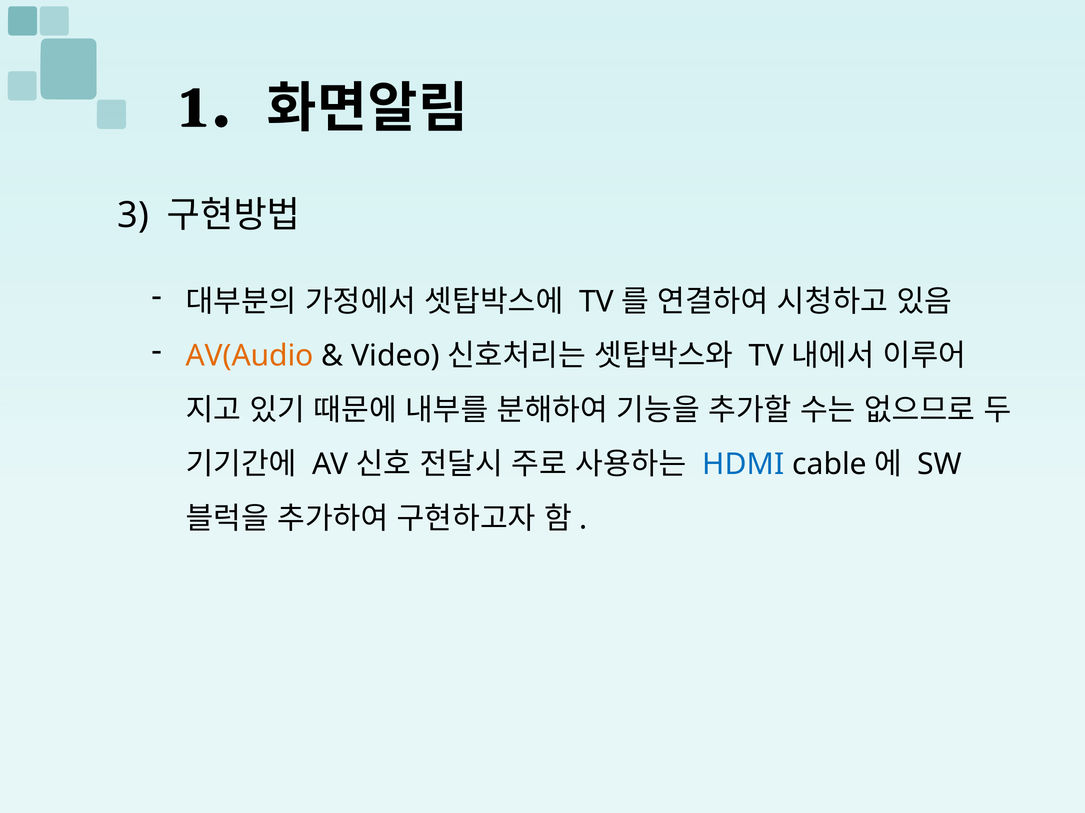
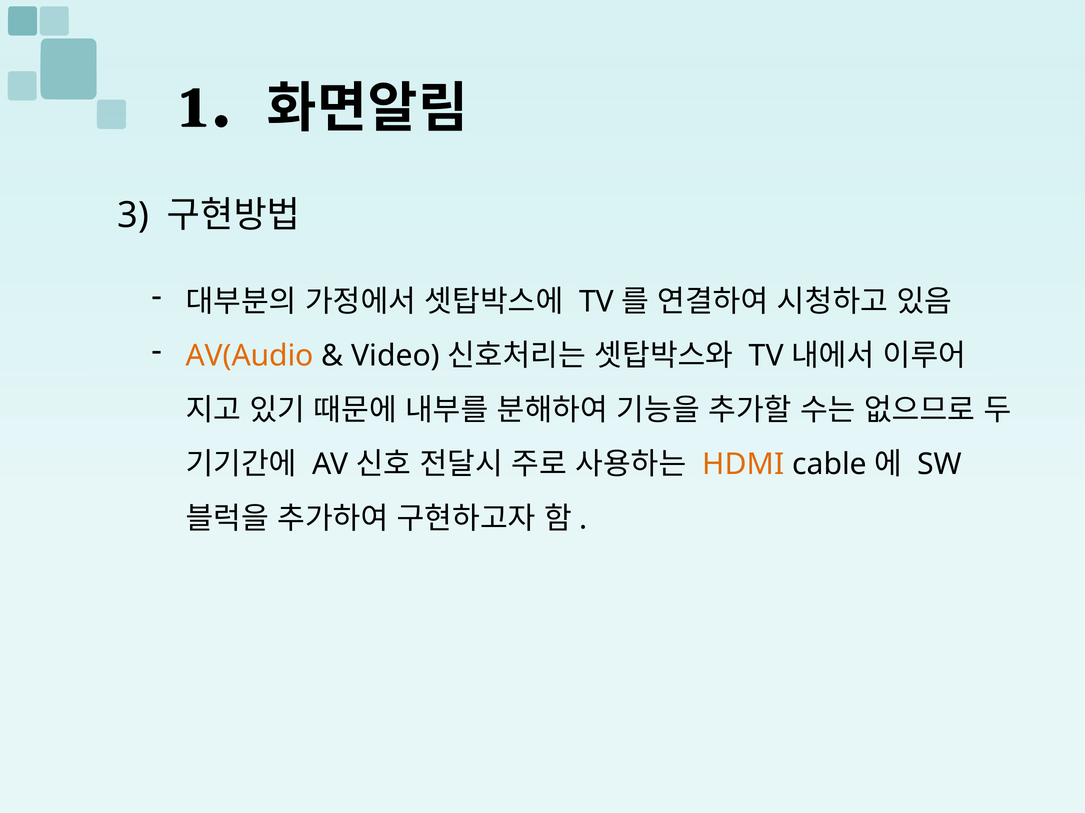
HDMI colour: blue -> orange
